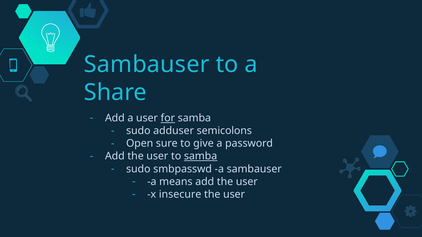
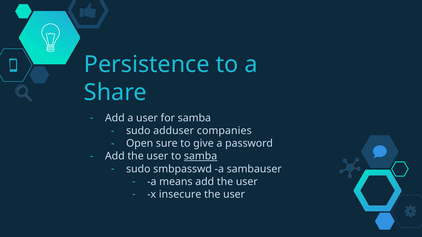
Sambauser at (147, 64): Sambauser -> Persistence
for underline: present -> none
semicolons: semicolons -> companies
